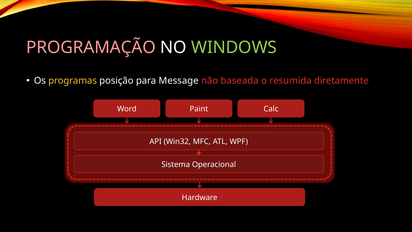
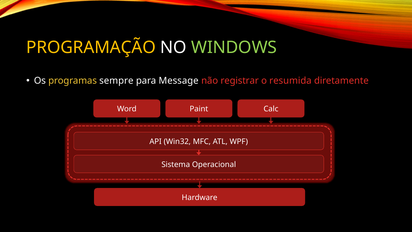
PROGRAMAÇÃO colour: pink -> yellow
posição: posição -> sempre
baseada: baseada -> registrar
